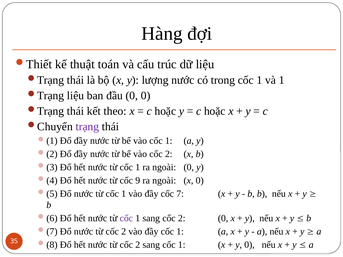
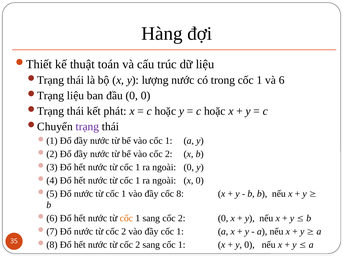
và 1: 1 -> 6
theo: theo -> phát
9 at (138, 181): 9 -> 1
7: 7 -> 8
cốc at (126, 218) colour: purple -> orange
